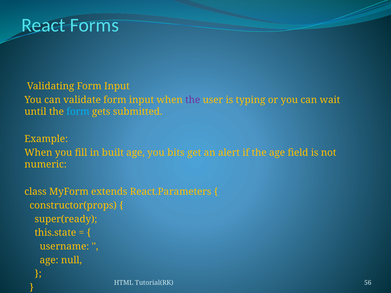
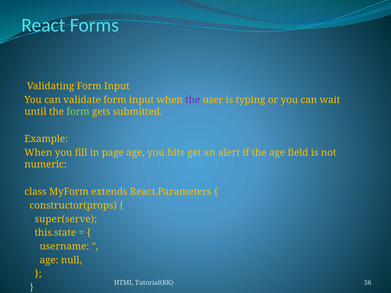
form at (78, 112) colour: light blue -> light green
built: built -> page
super(ready: super(ready -> super(serve
